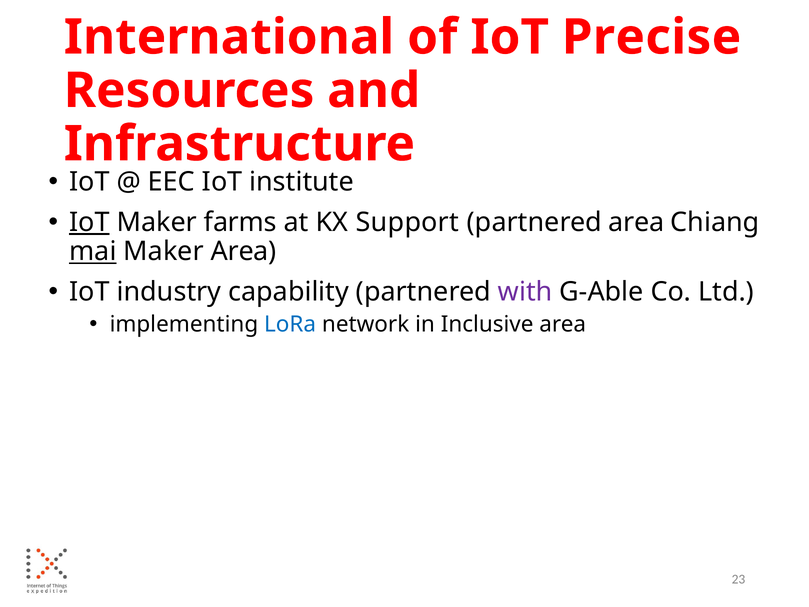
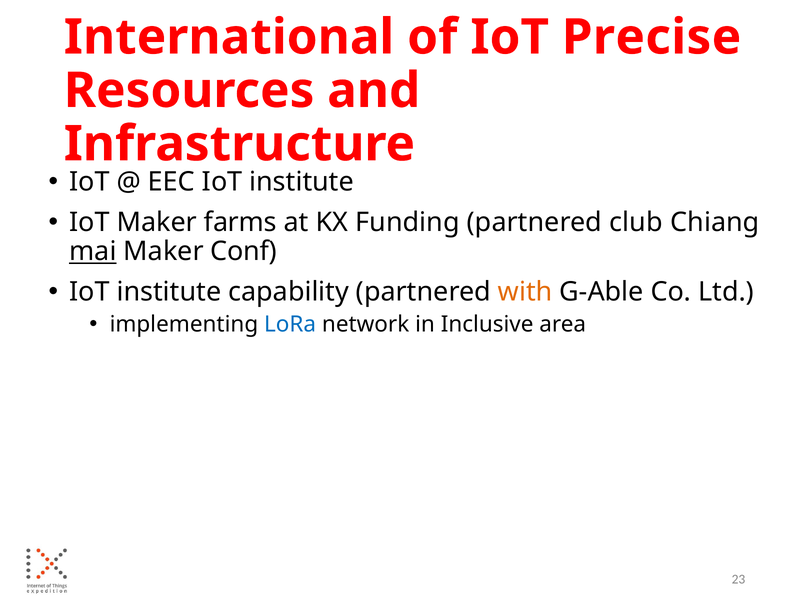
IoT at (89, 222) underline: present -> none
Support: Support -> Funding
partnered area: area -> club
Maker Area: Area -> Conf
industry at (169, 292): industry -> institute
with colour: purple -> orange
